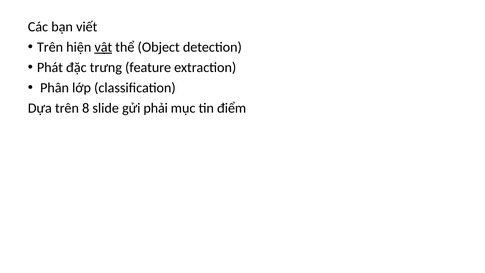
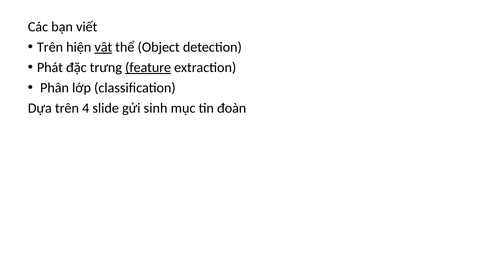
feature underline: none -> present
8: 8 -> 4
phải: phải -> sinh
điểm: điểm -> đoàn
